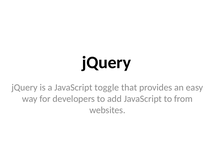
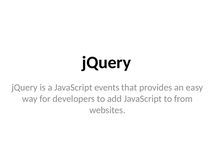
toggle: toggle -> events
